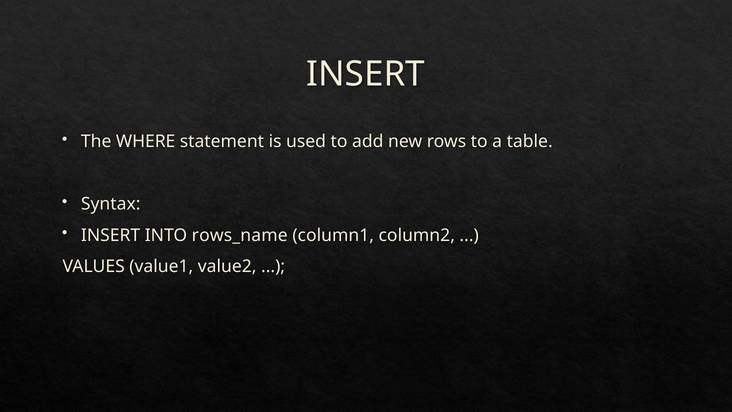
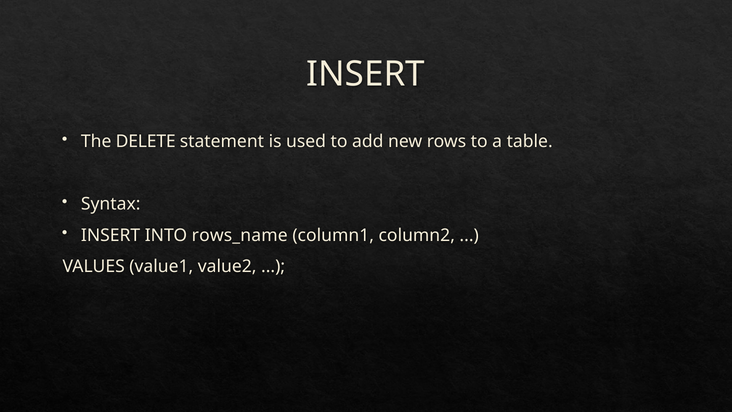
WHERE: WHERE -> DELETE
